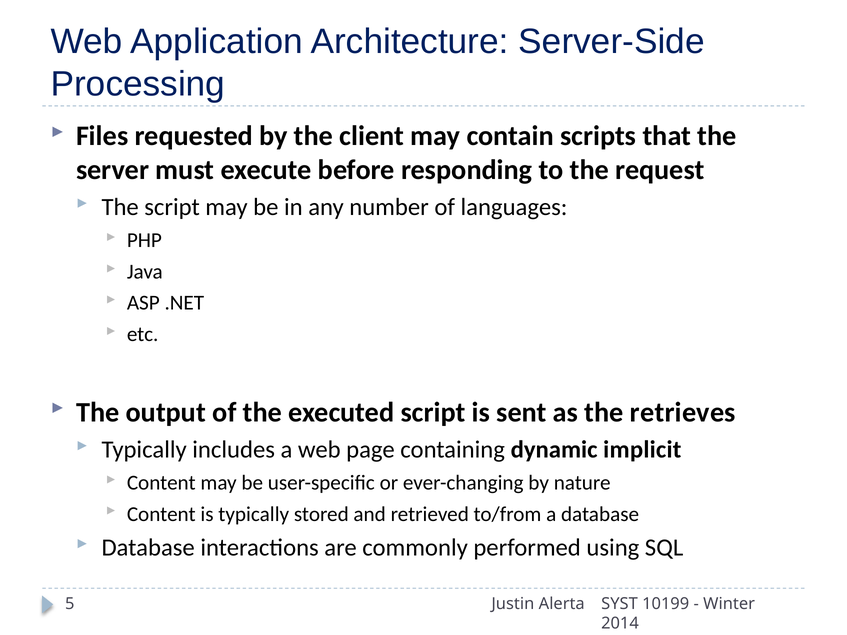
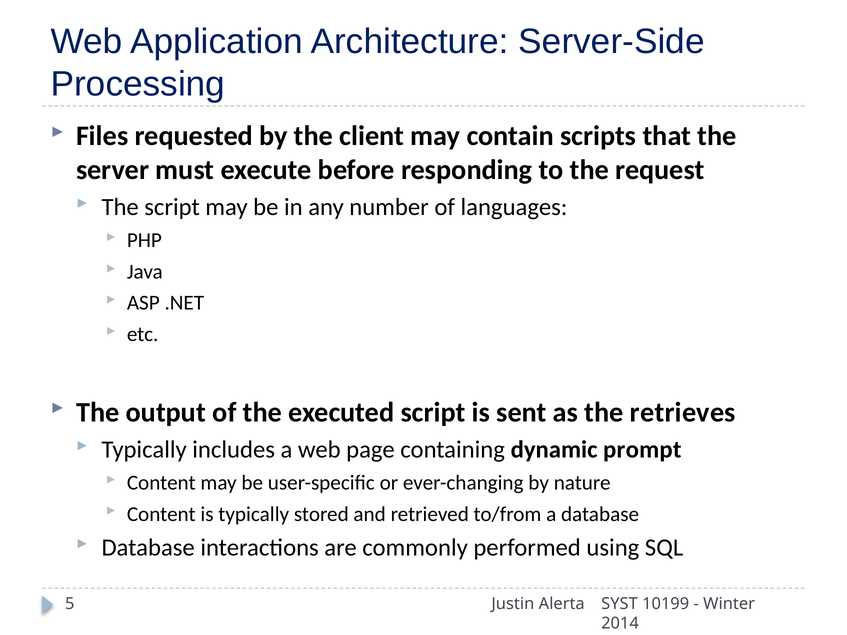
implicit: implicit -> prompt
